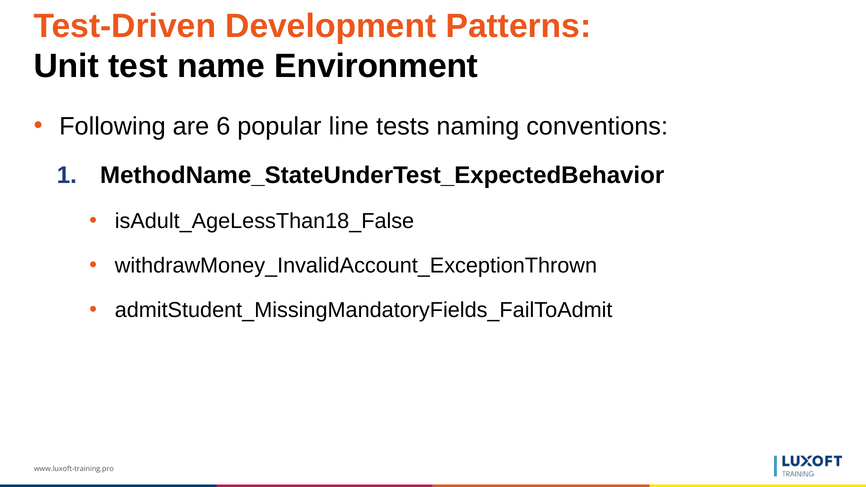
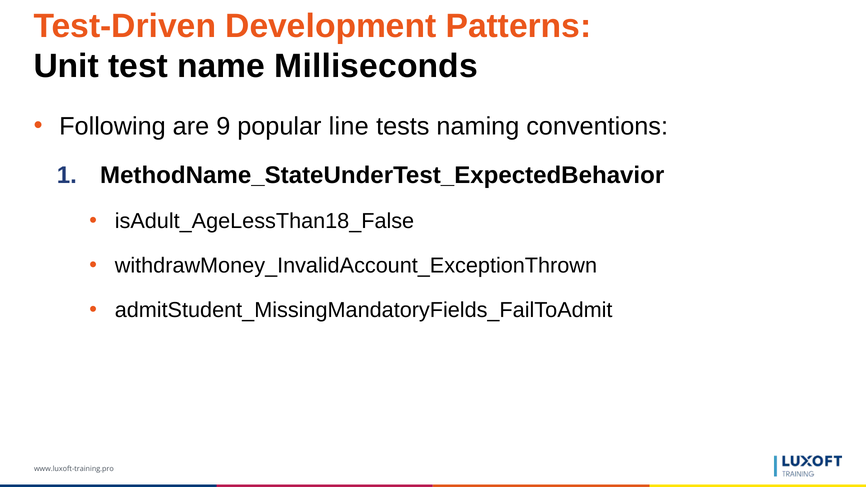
Environment: Environment -> Milliseconds
6: 6 -> 9
